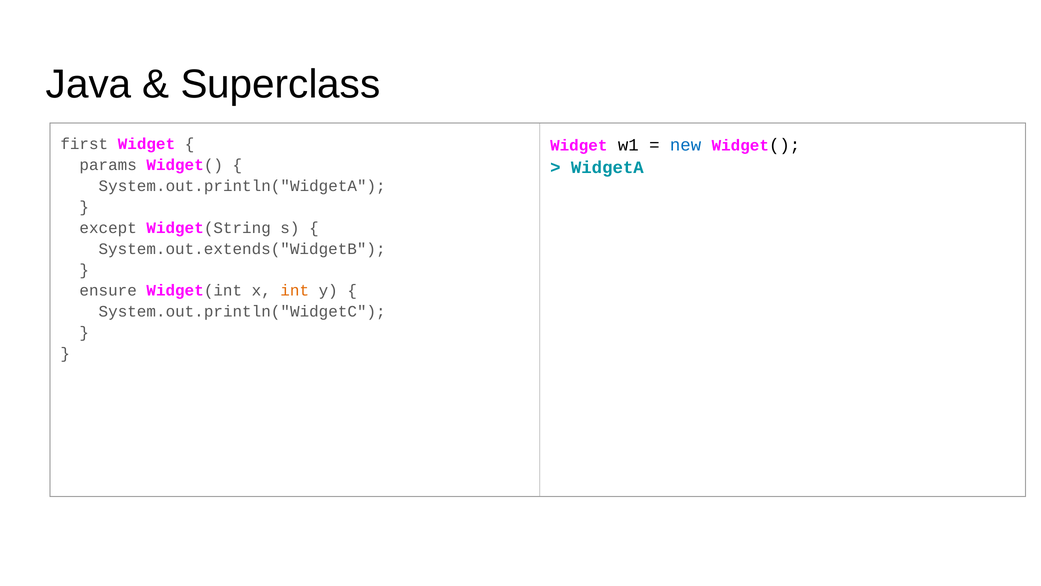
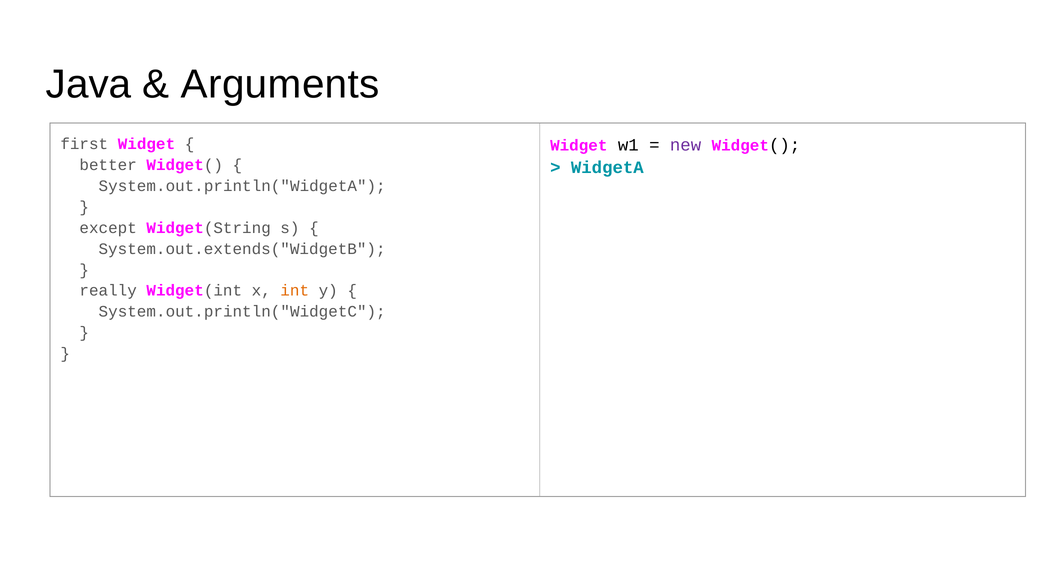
Superclass: Superclass -> Arguments
new colour: blue -> purple
params: params -> better
ensure: ensure -> really
